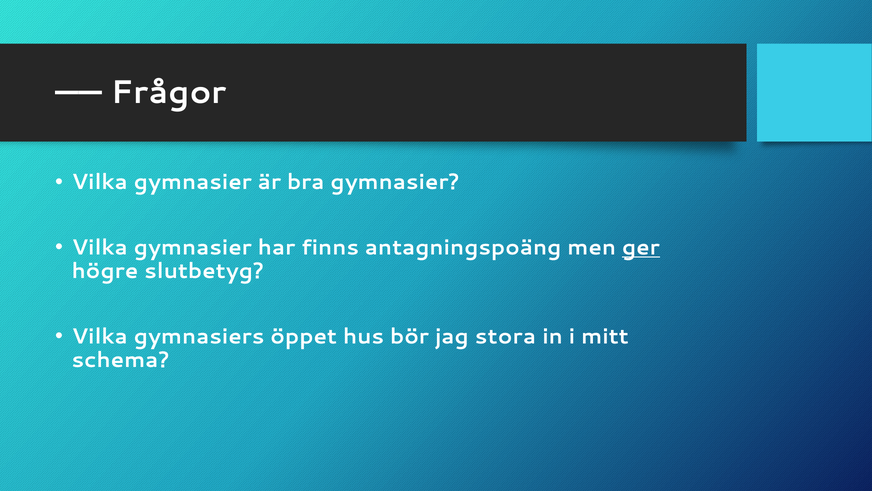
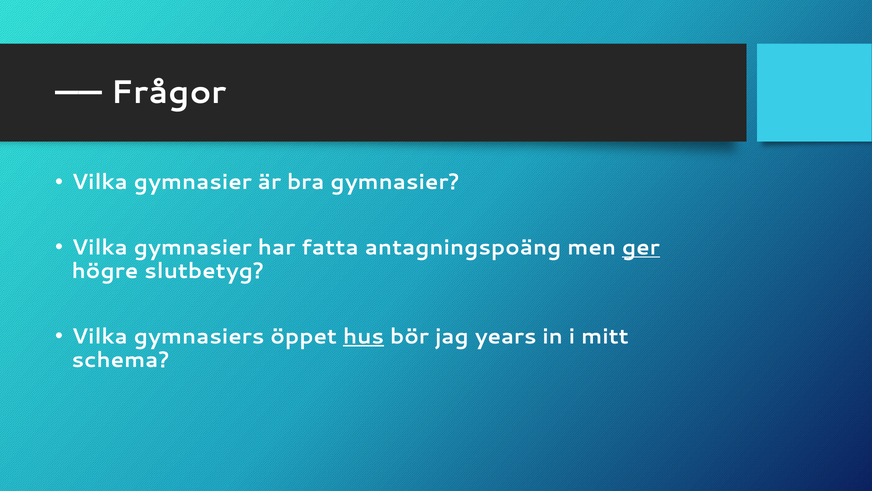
finns: finns -> fatta
hus underline: none -> present
stora: stora -> years
